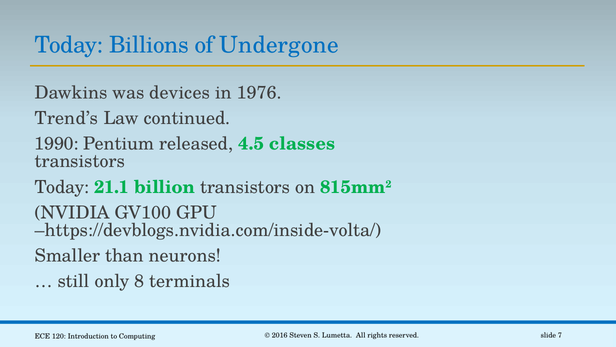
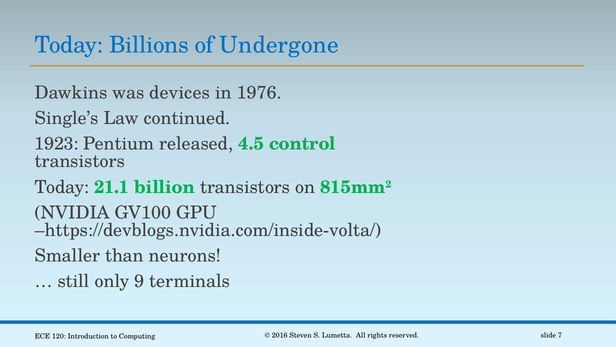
Trend’s: Trend’s -> Single’s
1990: 1990 -> 1923
classes: classes -> control
8: 8 -> 9
